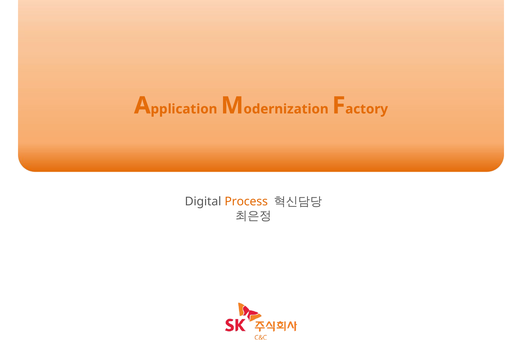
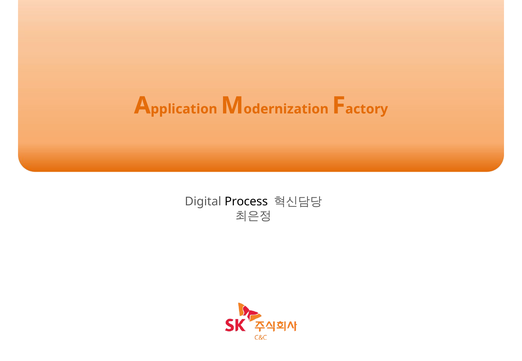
Process colour: orange -> black
